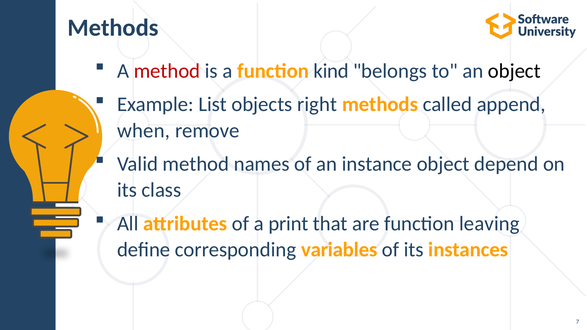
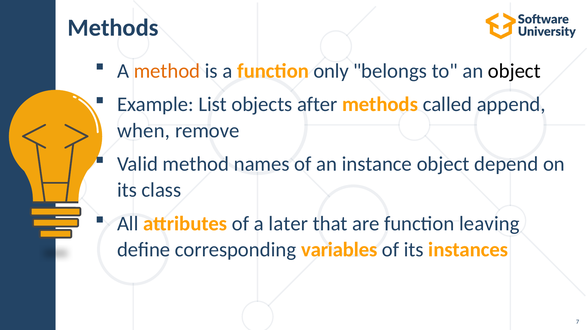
method at (167, 71) colour: red -> orange
kind: kind -> only
right: right -> after
print: print -> later
